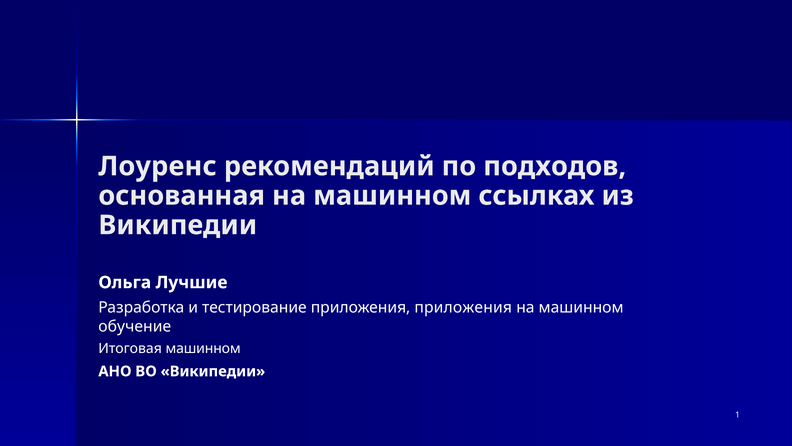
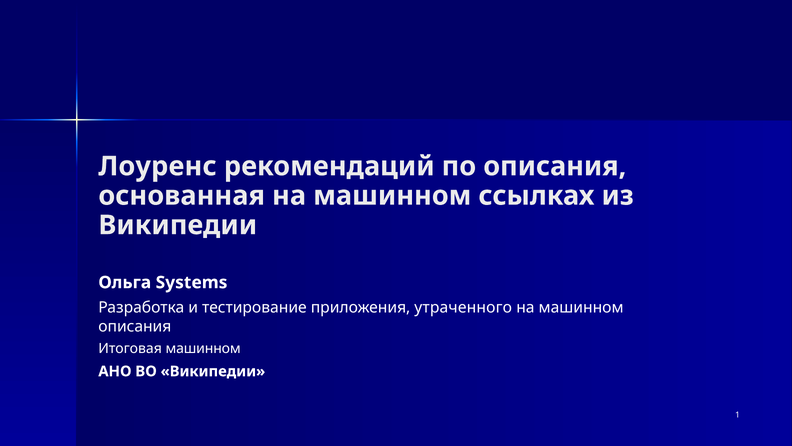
по подходов: подходов -> описания
Лучшие: Лучшие -> Systems
приложения приложения: приложения -> утраченного
обучение at (135, 326): обучение -> описания
